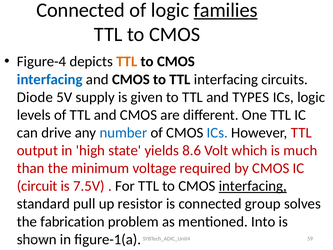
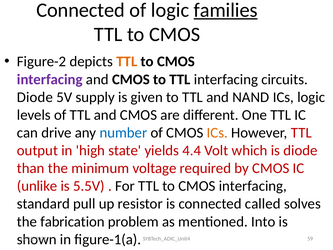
Figure-4: Figure-4 -> Figure-2
interfacing at (50, 79) colour: blue -> purple
TYPES: TYPES -> NAND
ICs at (217, 133) colour: blue -> orange
8.6: 8.6 -> 4.4
is much: much -> diode
circuit: circuit -> unlike
7.5V: 7.5V -> 5.5V
interfacing at (253, 186) underline: present -> none
group: group -> called
